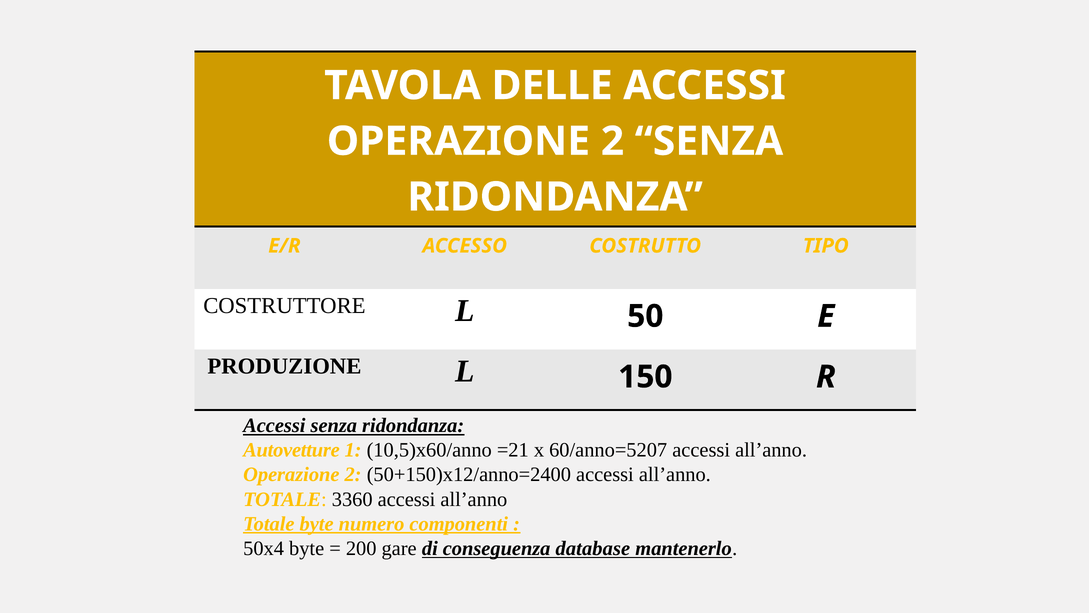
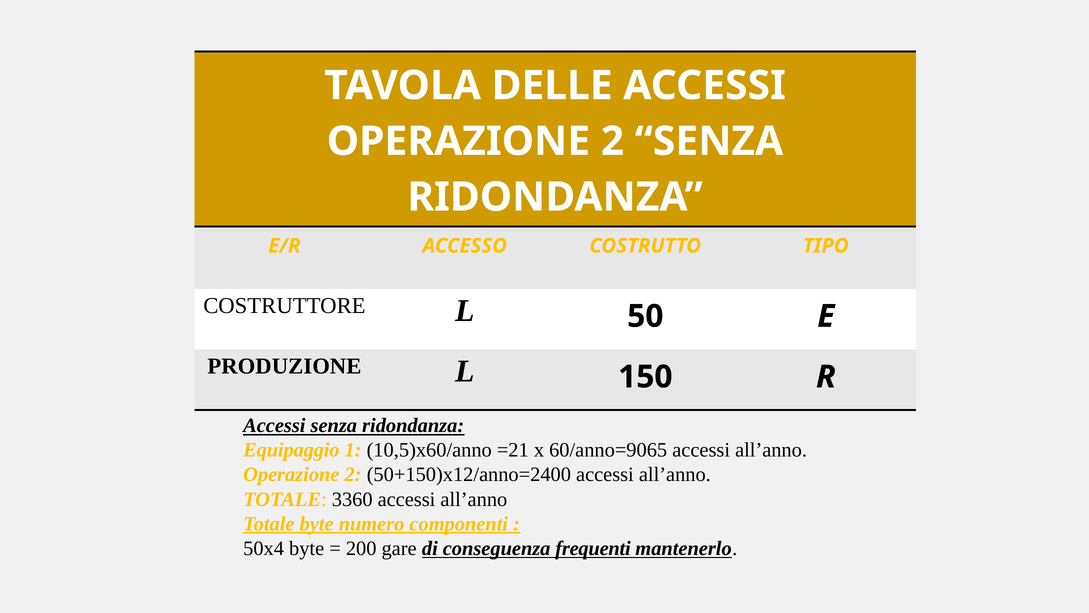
Autovetture: Autovetture -> Equipaggio
60/anno=5207: 60/anno=5207 -> 60/anno=9065
database: database -> frequenti
